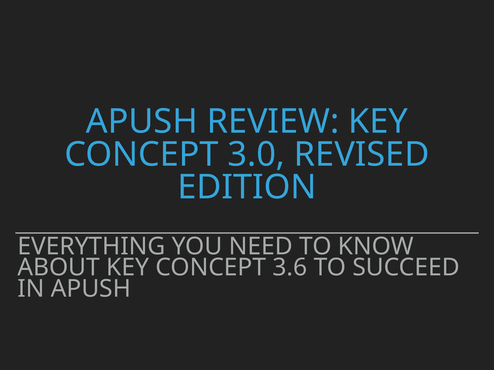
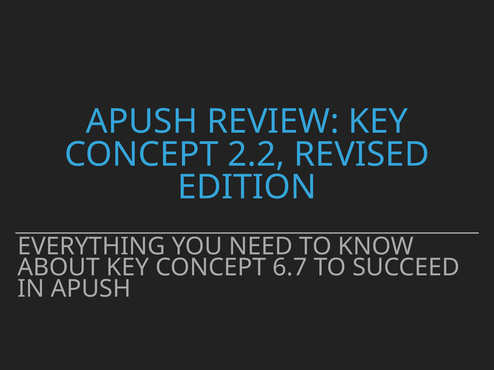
3.0: 3.0 -> 2.2
3.6: 3.6 -> 6.7
